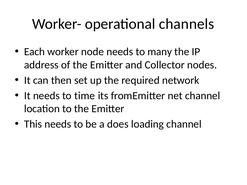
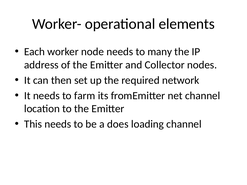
channels: channels -> elements
time: time -> farm
